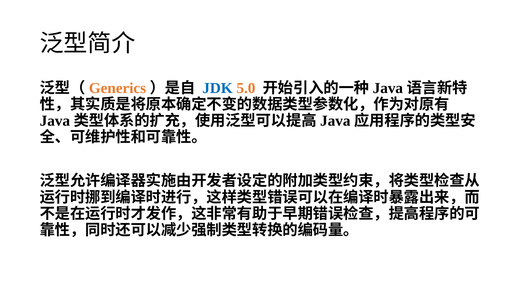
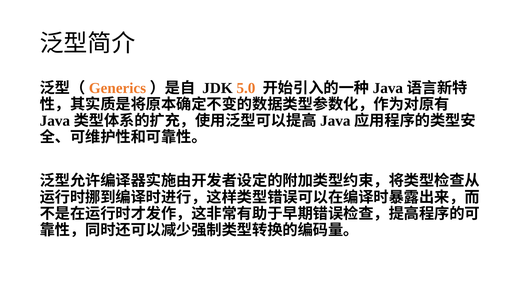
JDK colour: blue -> black
